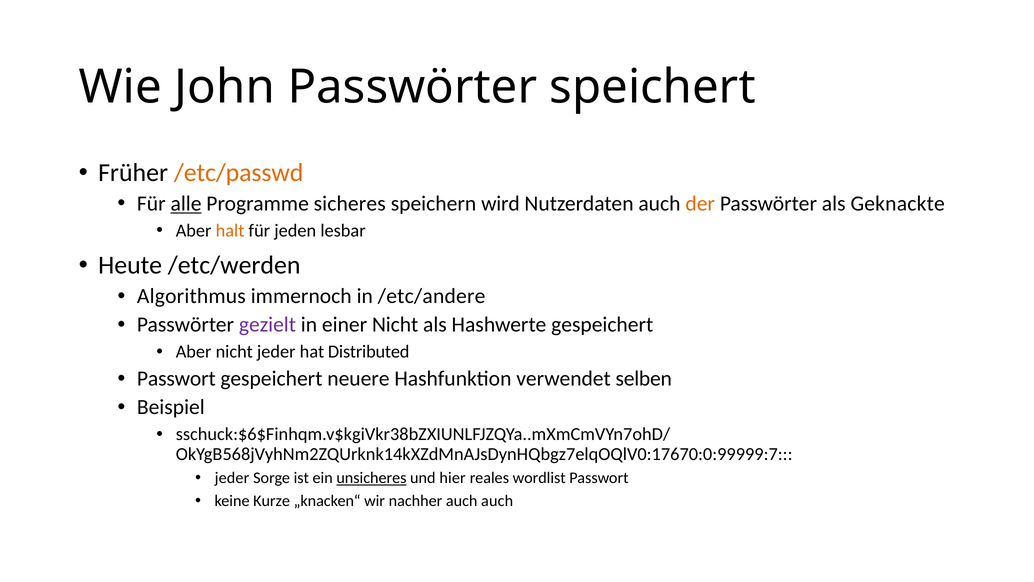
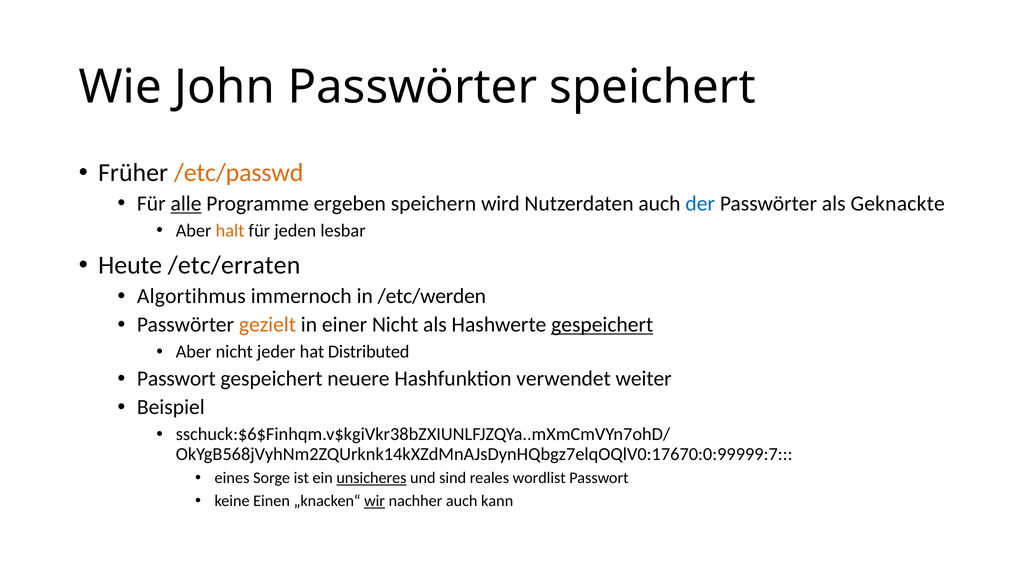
sicheres: sicheres -> ergeben
der colour: orange -> blue
/etc/werden: /etc/werden -> /etc/erraten
Algorithmus: Algorithmus -> Algortihmus
/etc/andere: /etc/andere -> /etc/werden
gezielt colour: purple -> orange
gespeichert at (602, 325) underline: none -> present
selben: selben -> weiter
jeder at (232, 478): jeder -> eines
hier: hier -> sind
Kurze: Kurze -> Einen
wir underline: none -> present
auch auch: auch -> kann
